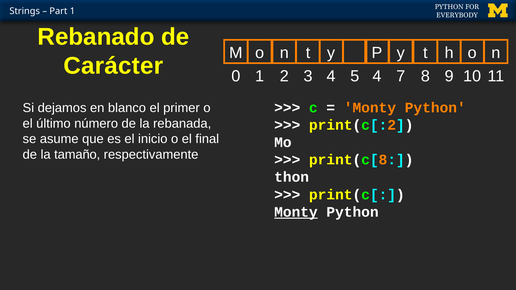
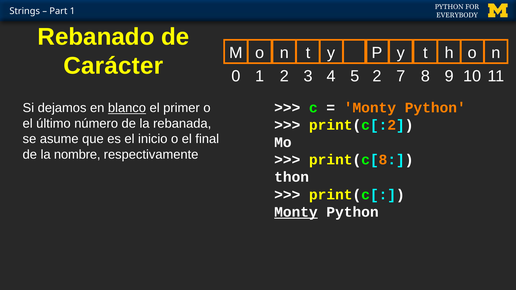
5 4: 4 -> 2
blanco underline: none -> present
tamaño: tamaño -> nombre
